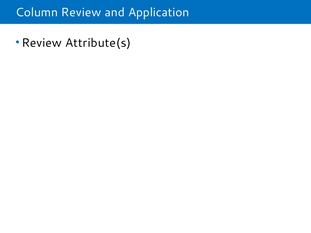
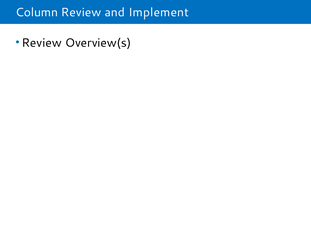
Application: Application -> Implement
Attribute(s: Attribute(s -> Overview(s
